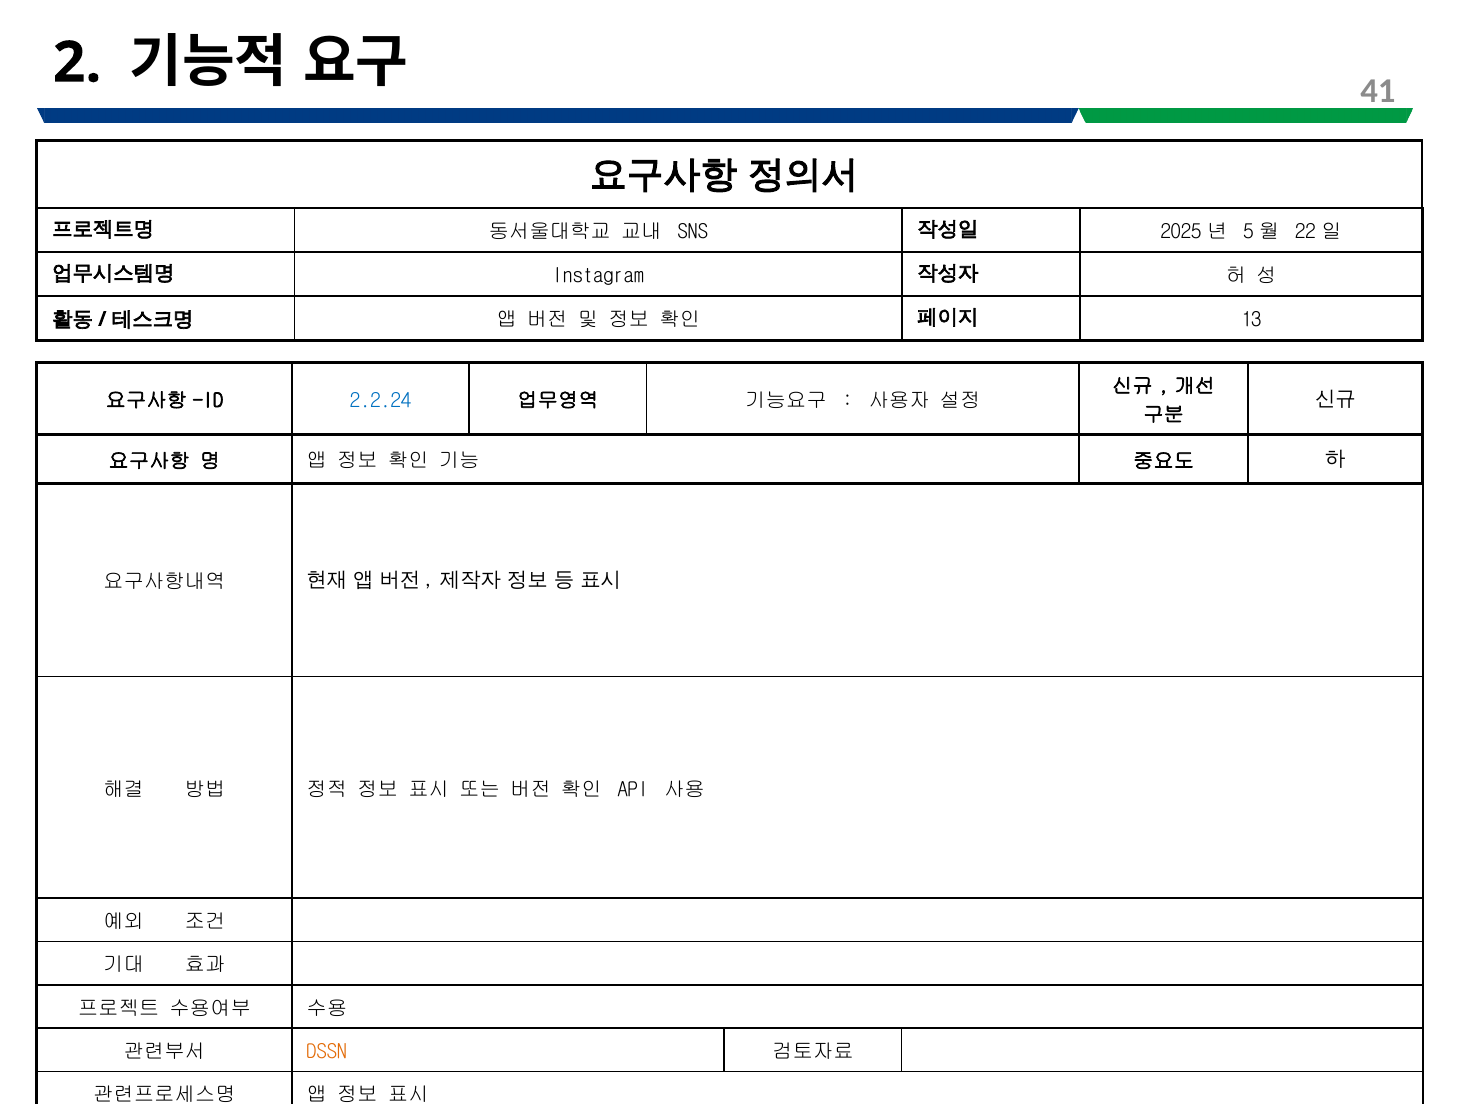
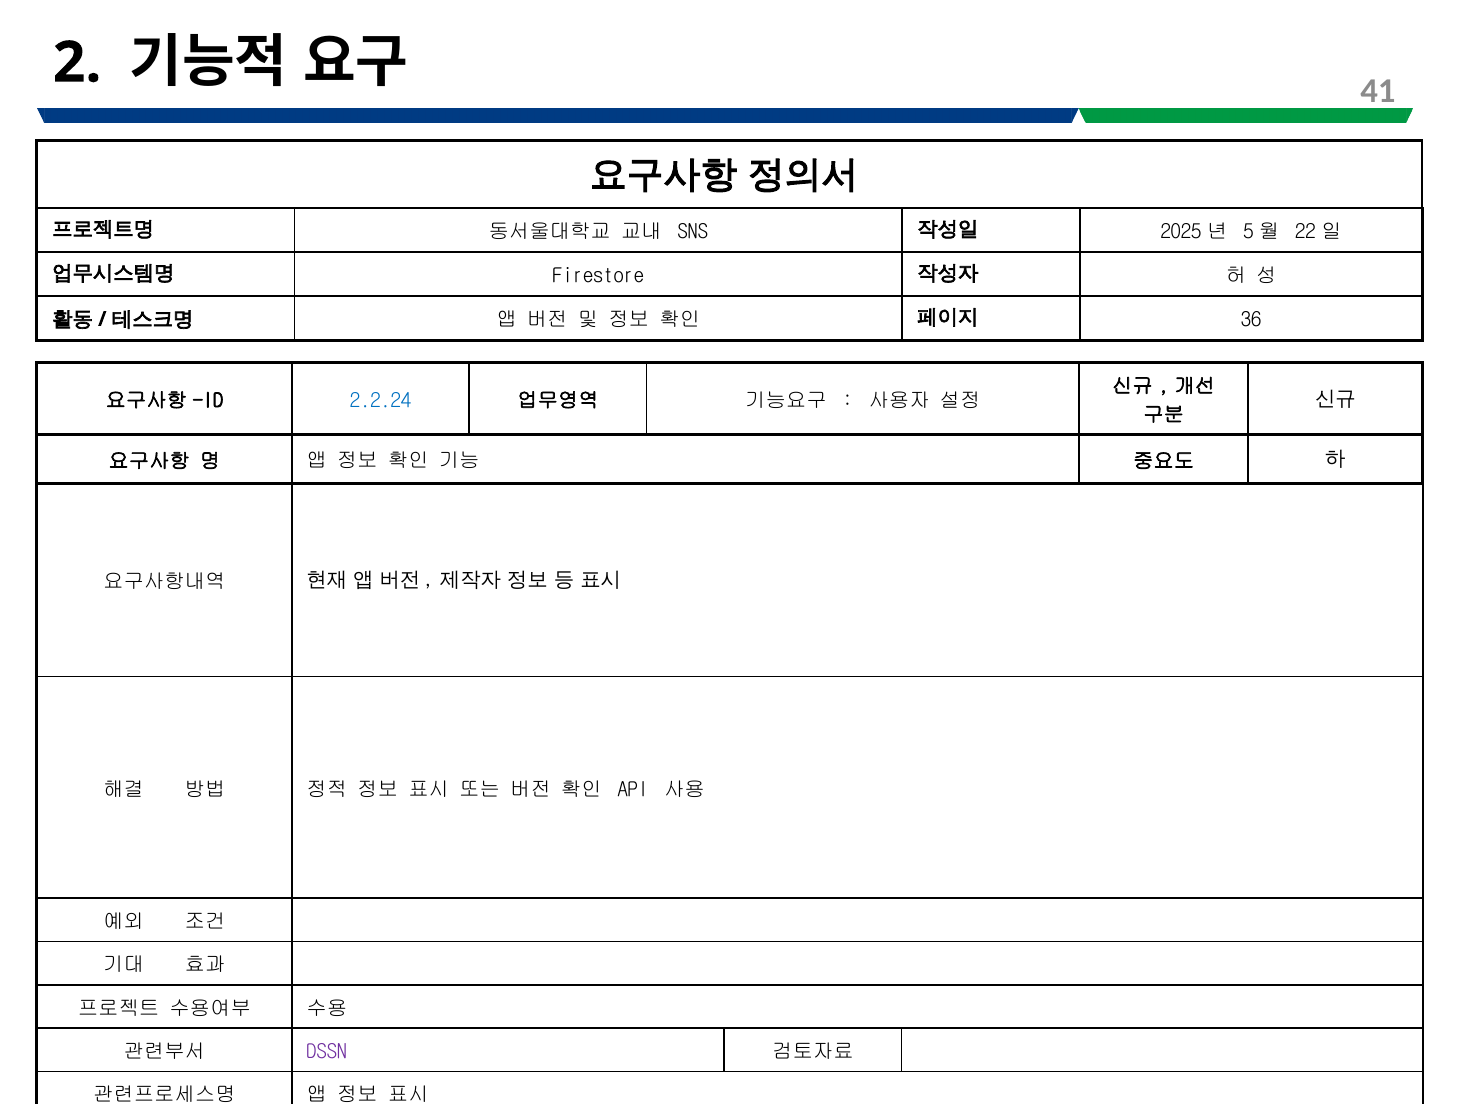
Instagram: Instagram -> Firestore
13: 13 -> 36
DSSN colour: orange -> purple
